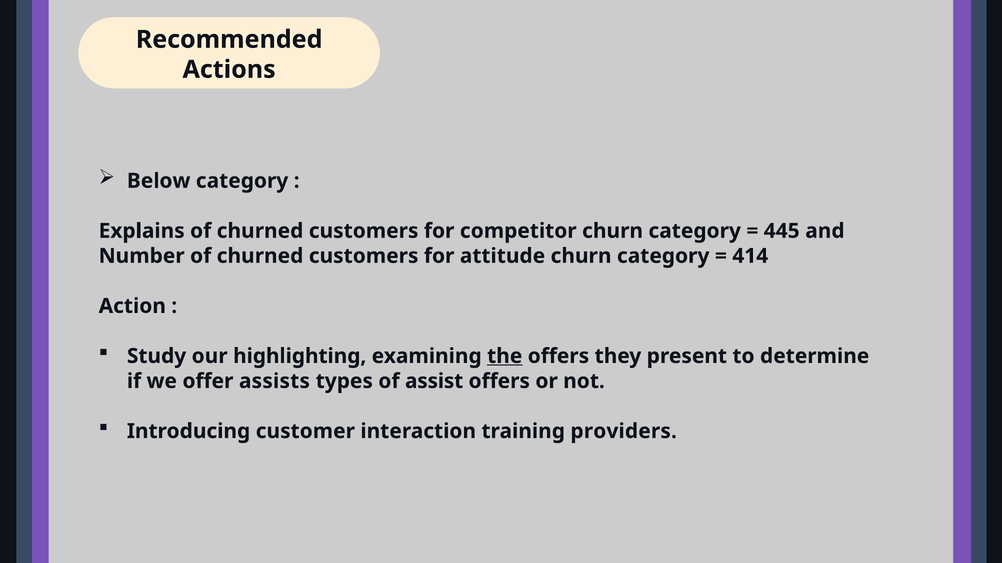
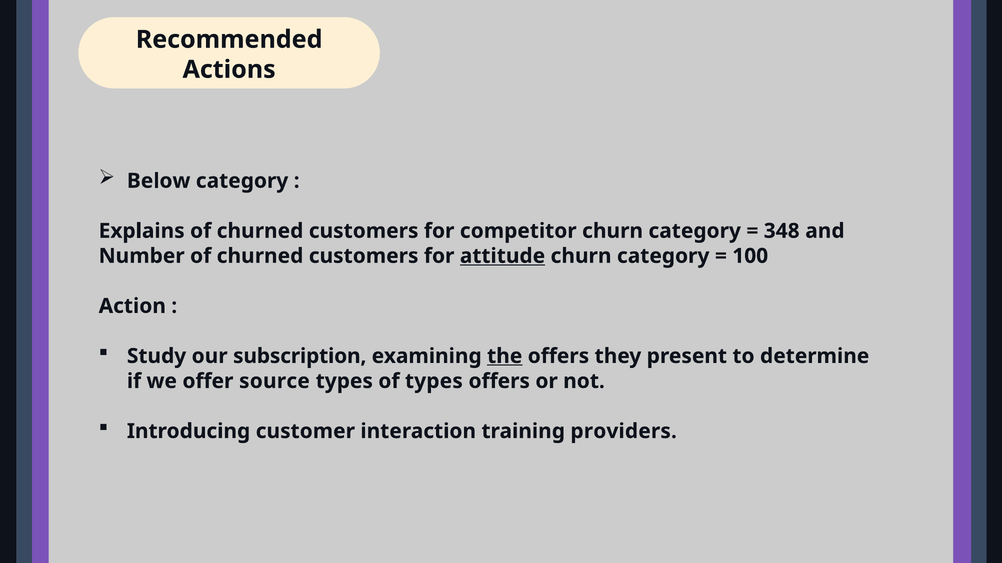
445: 445 -> 348
attitude underline: none -> present
414: 414 -> 100
highlighting: highlighting -> subscription
assists: assists -> source
of assist: assist -> types
